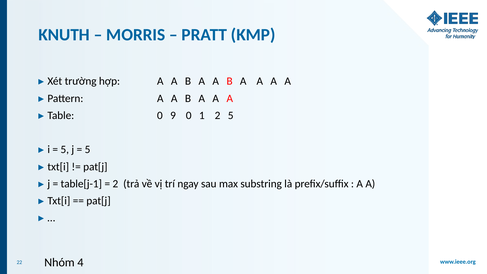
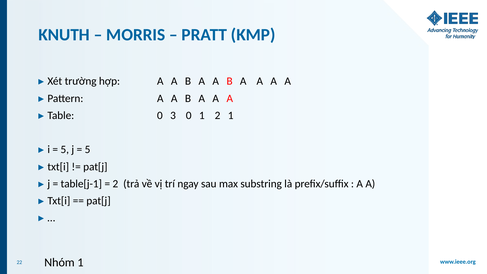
9: 9 -> 3
2 5: 5 -> 1
Nhóm 4: 4 -> 1
